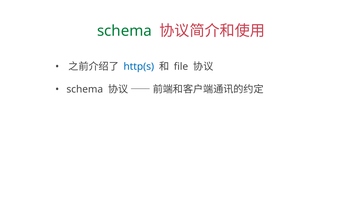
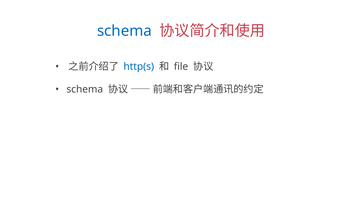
schema at (124, 31) colour: green -> blue
